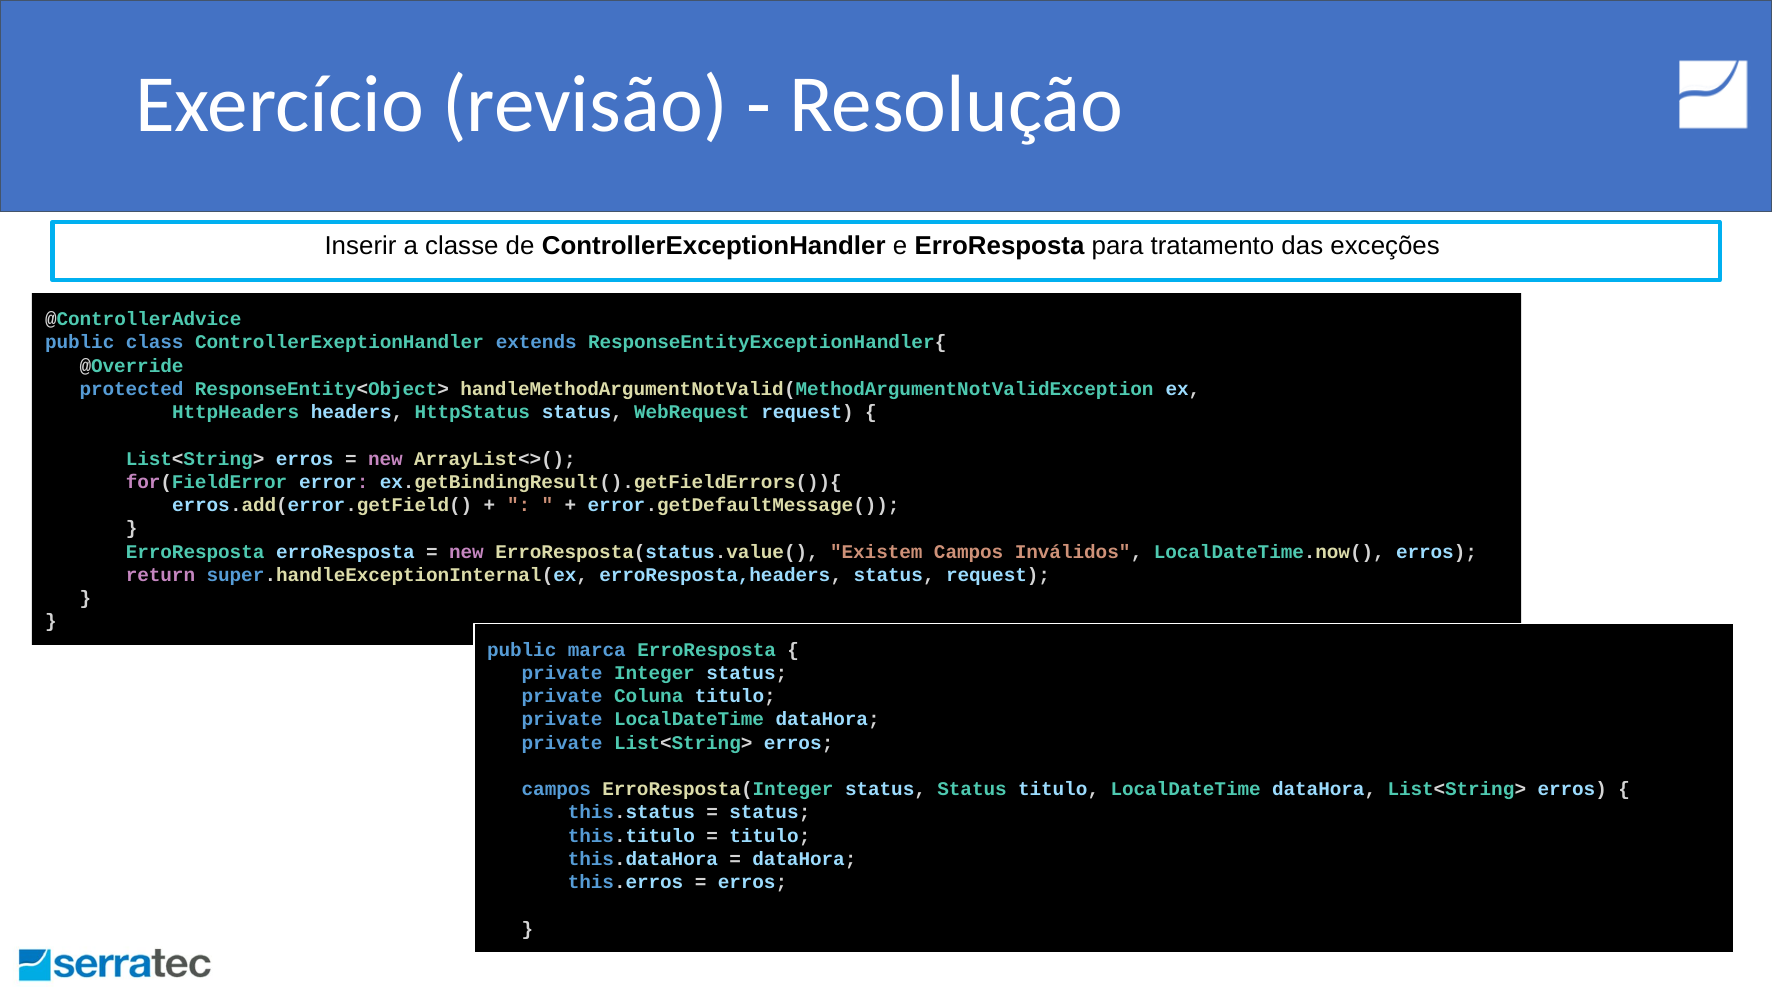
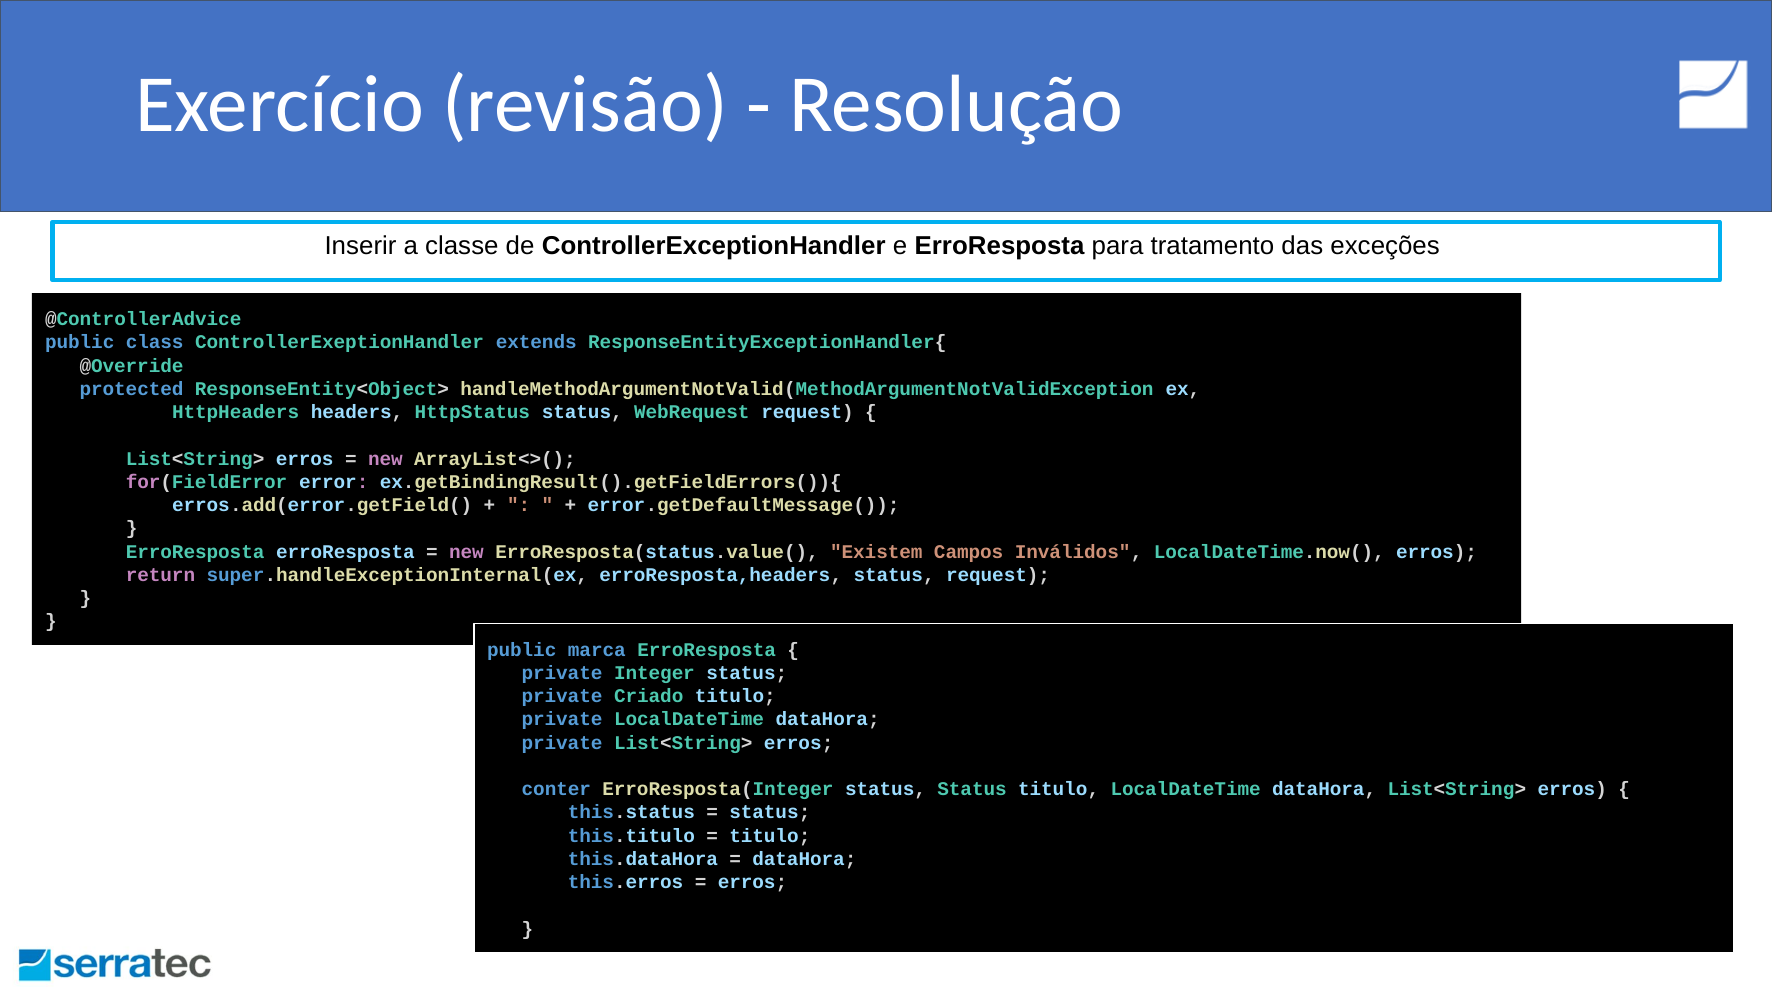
Coluna: Coluna -> Criado
campos at (556, 789): campos -> conter
